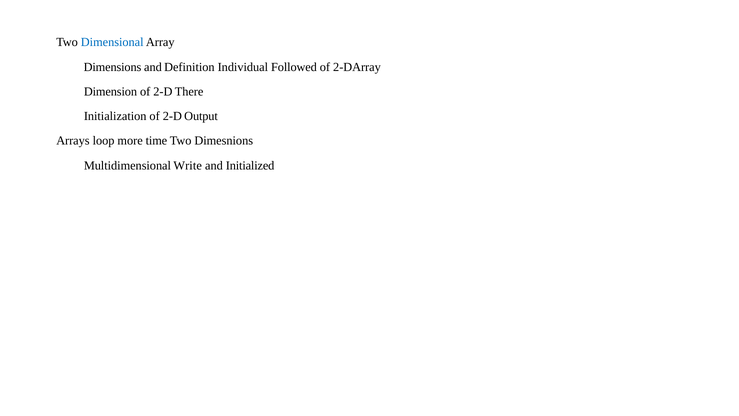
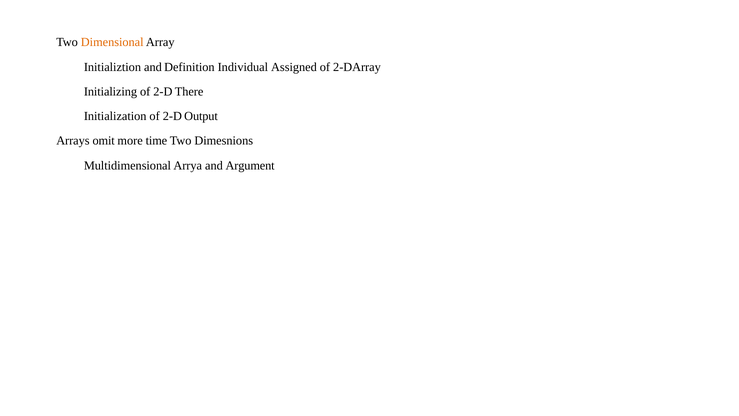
Dimensional colour: blue -> orange
Dimensions: Dimensions -> Initializtion
Followed: Followed -> Assigned
Dimension: Dimension -> Initializing
loop: loop -> omit
Write: Write -> Arrya
Initialized: Initialized -> Argument
